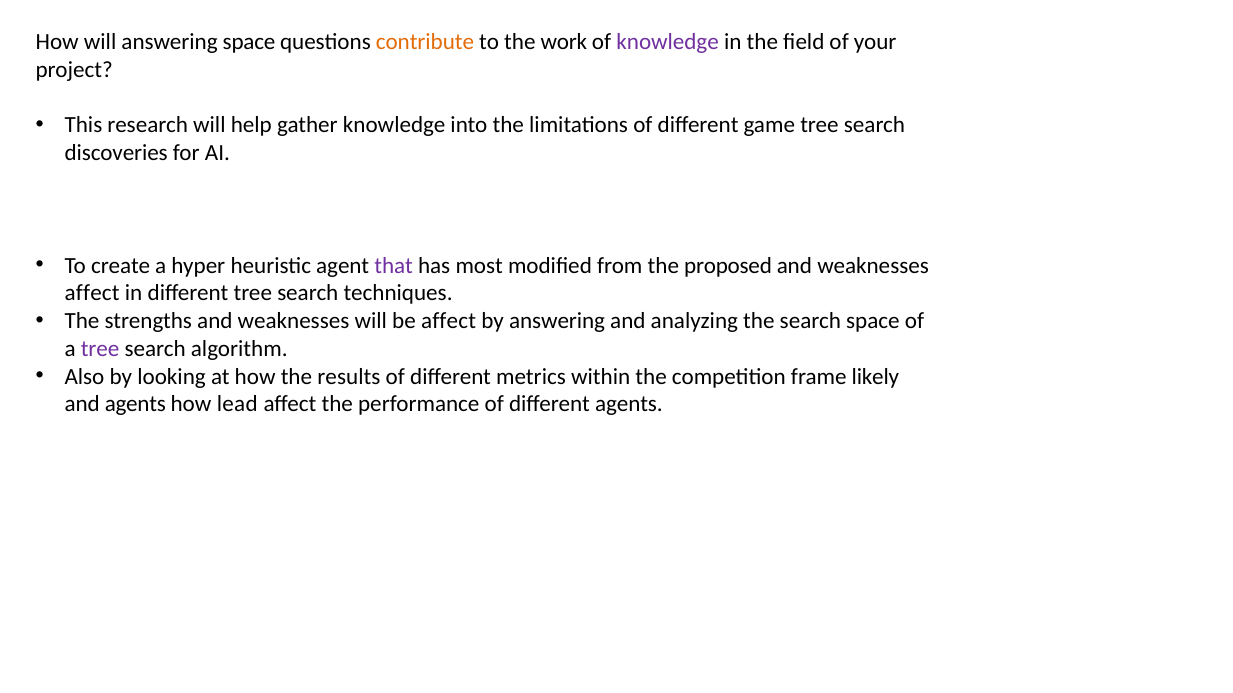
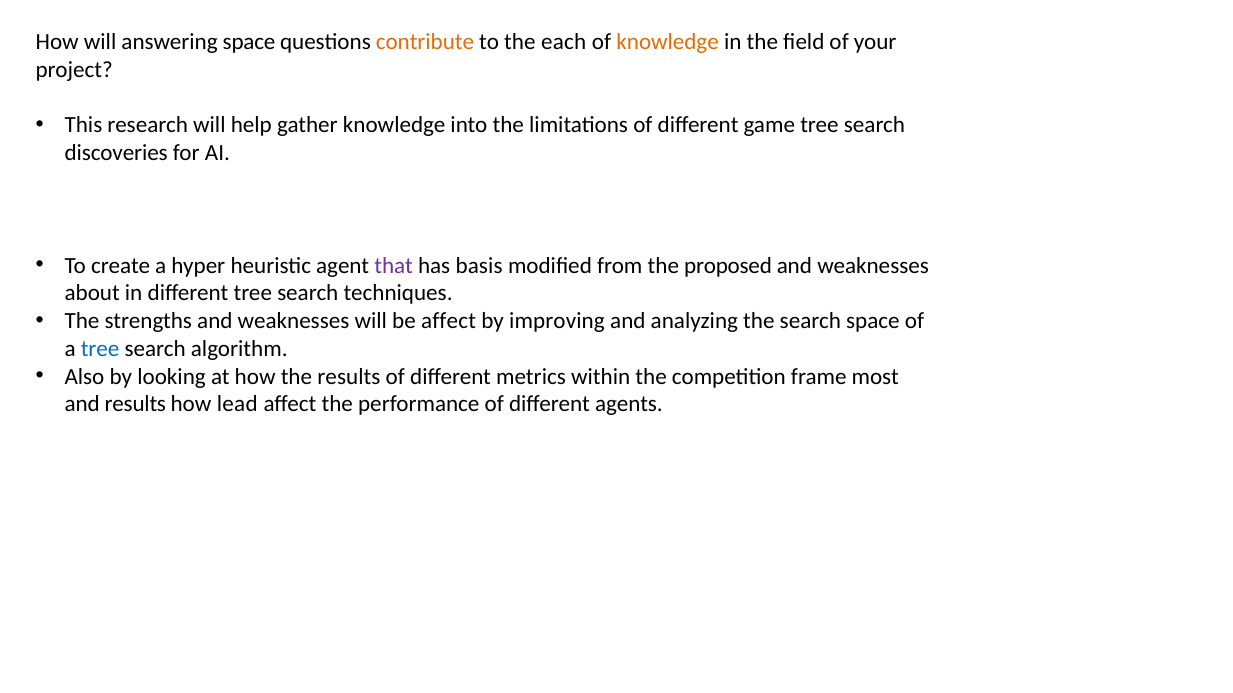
work: work -> each
knowledge at (668, 42) colour: purple -> orange
most: most -> basis
affect at (92, 293): affect -> about
by answering: answering -> improving
tree at (100, 349) colour: purple -> blue
likely: likely -> most
and agents: agents -> results
